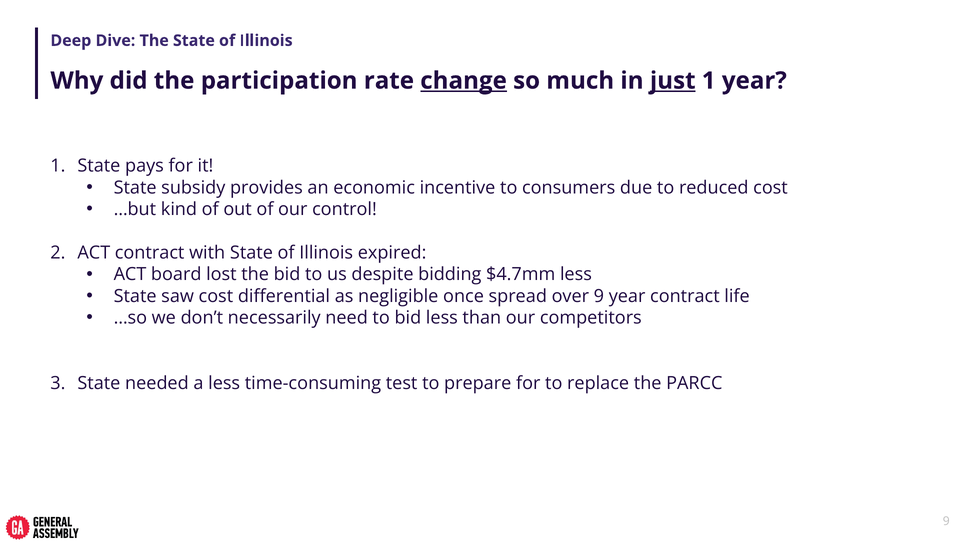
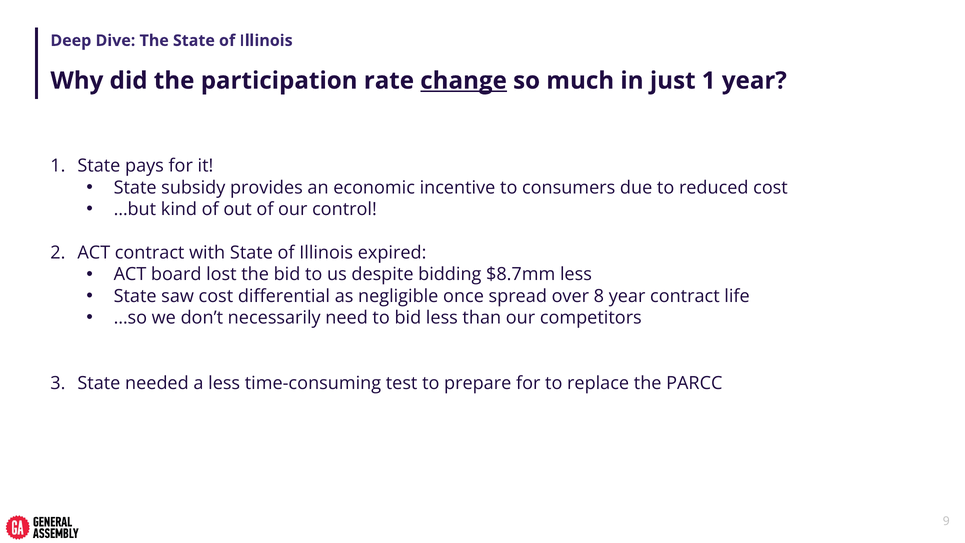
just underline: present -> none
$4.7mm: $4.7mm -> $8.7mm
over 9: 9 -> 8
